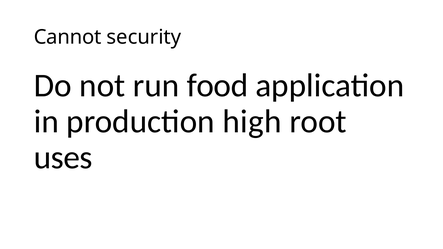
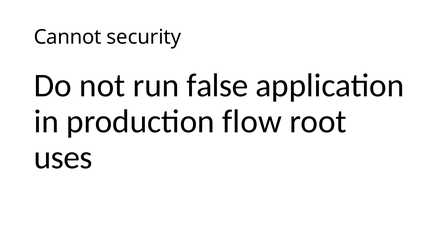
food: food -> false
high: high -> flow
